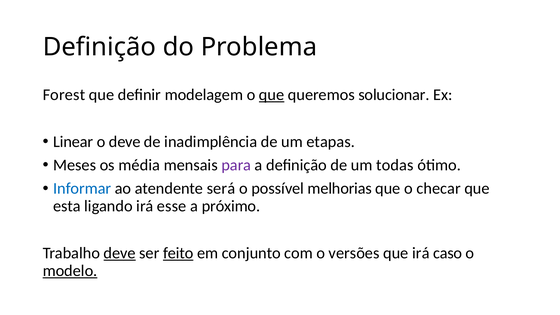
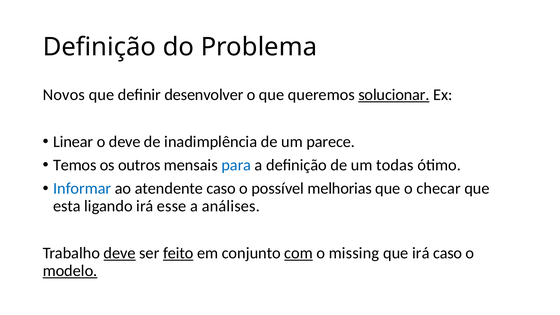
Forest: Forest -> Novos
modelagem: modelagem -> desenvolver
que at (272, 95) underline: present -> none
solucionar underline: none -> present
etapas: etapas -> parece
Meses: Meses -> Temos
média: média -> outros
para colour: purple -> blue
atendente será: será -> caso
próximo: próximo -> análises
com underline: none -> present
versões: versões -> missing
